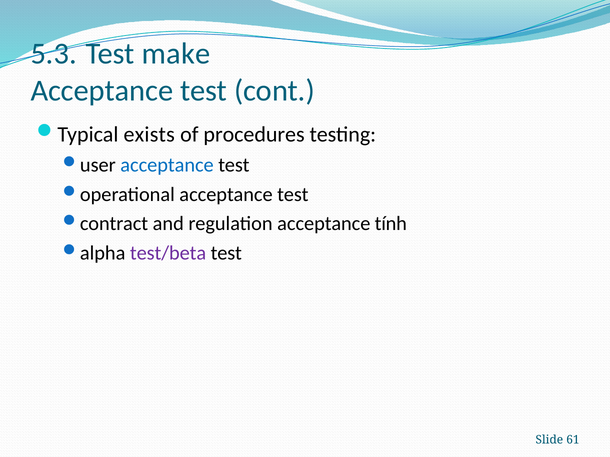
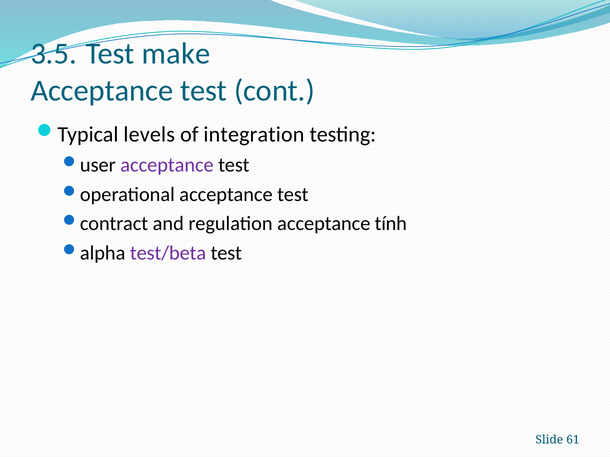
5.3: 5.3 -> 3.5
exists: exists -> levels
procedures: procedures -> integration
acceptance at (167, 165) colour: blue -> purple
